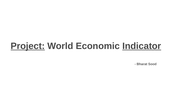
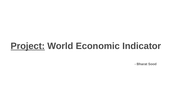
Indicator underline: present -> none
